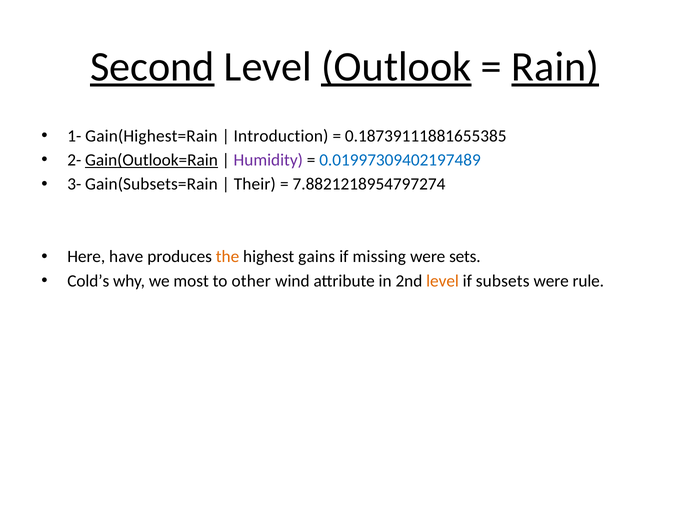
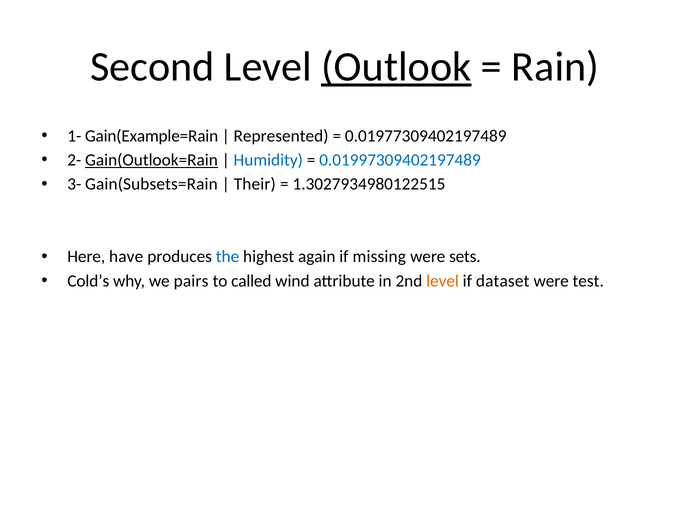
Second underline: present -> none
Rain underline: present -> none
Gain(Highest=Rain: Gain(Highest=Rain -> Gain(Example=Rain
Introduction: Introduction -> Represented
0.18739111881655385: 0.18739111881655385 -> 0.01977309402197489
Humidity colour: purple -> blue
7.8821218954797274: 7.8821218954797274 -> 1.3027934980122515
the colour: orange -> blue
gains: gains -> again
most: most -> pairs
other: other -> called
subsets: subsets -> dataset
rule: rule -> test
